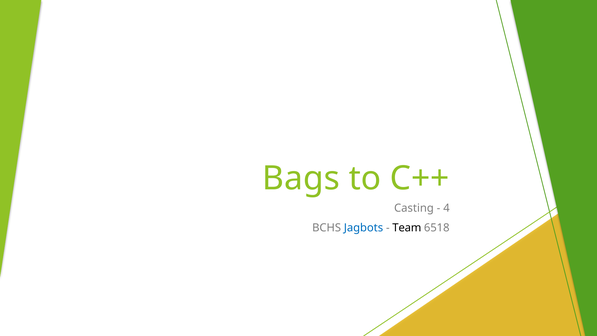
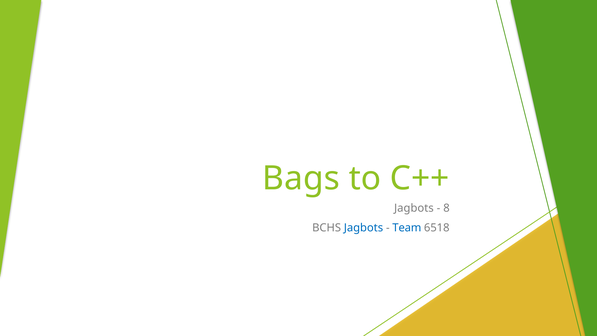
Casting at (414, 208): Casting -> Jagbots
4: 4 -> 8
Team colour: black -> blue
